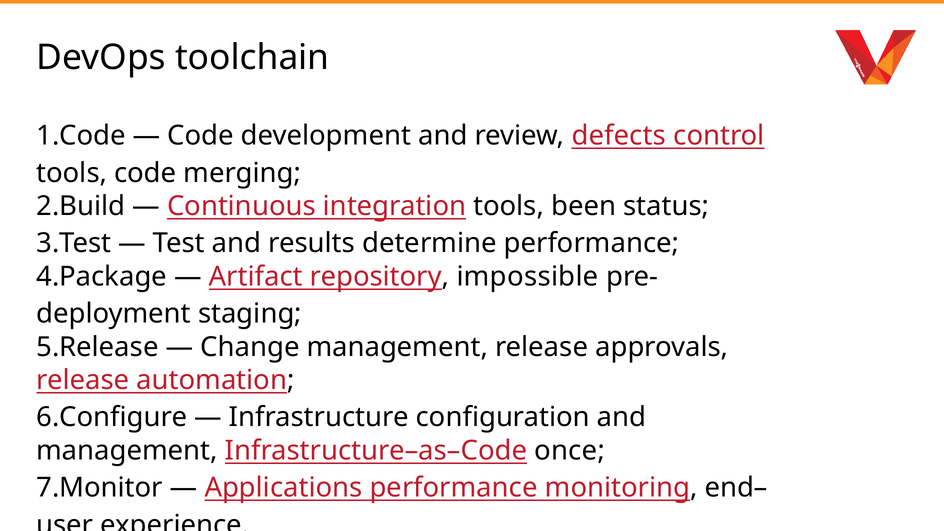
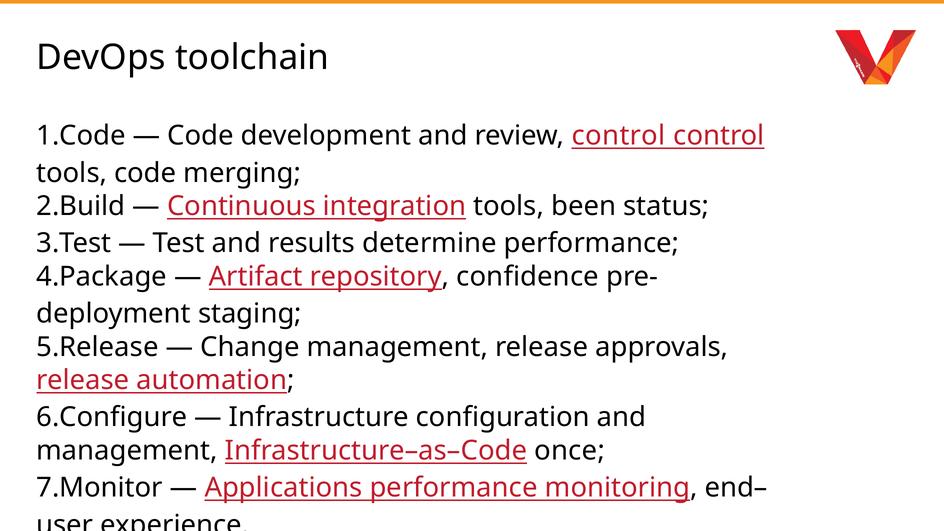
review defects: defects -> control
impossible: impossible -> confidence
